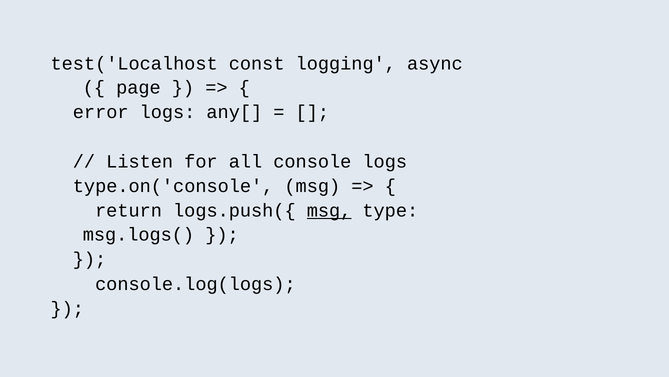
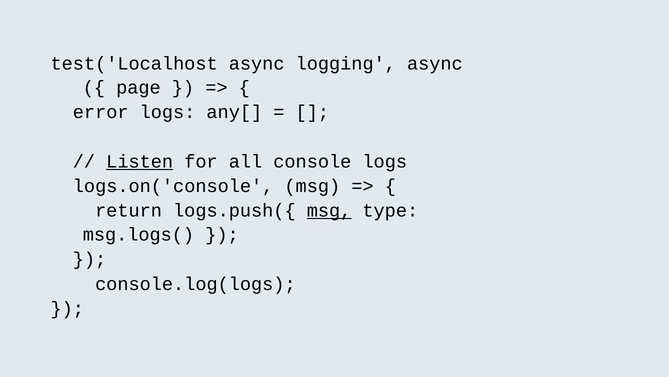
test('Localhost const: const -> async
Listen underline: none -> present
type.on('console: type.on('console -> logs.on('console
